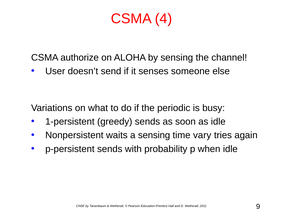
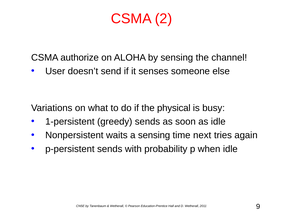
4: 4 -> 2
periodic: periodic -> physical
vary: vary -> next
